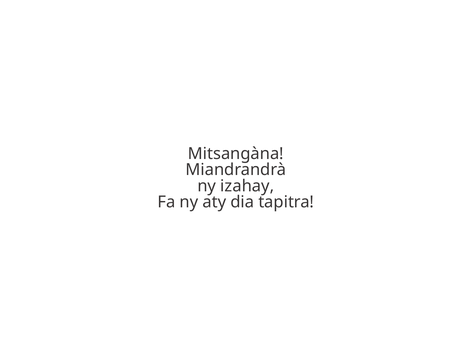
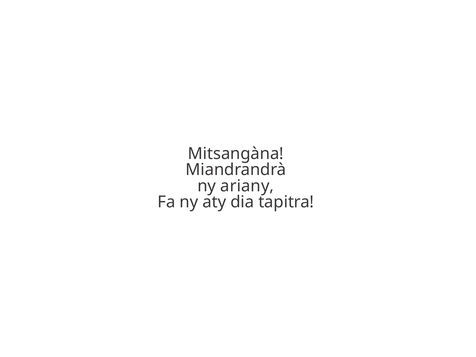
izahay: izahay -> ariany
